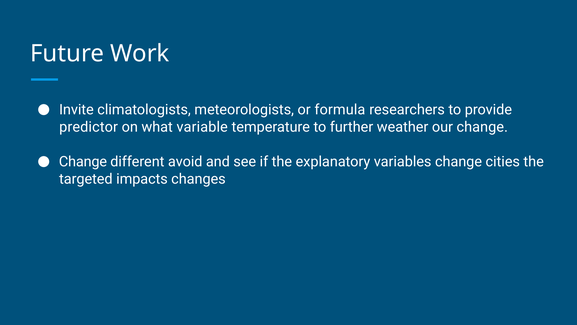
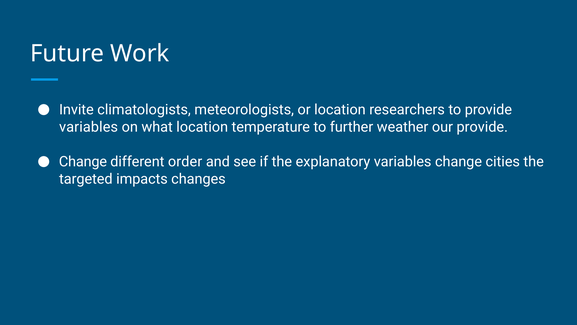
or formula: formula -> location
predictor at (89, 127): predictor -> variables
what variable: variable -> location
our change: change -> provide
avoid: avoid -> order
